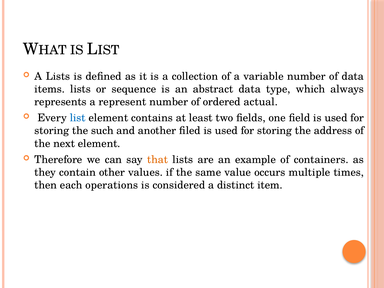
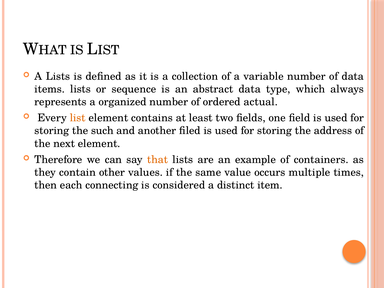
represent: represent -> organized
list colour: blue -> orange
operations: operations -> connecting
